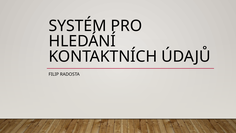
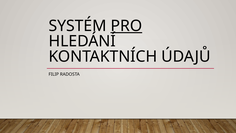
PRO underline: none -> present
